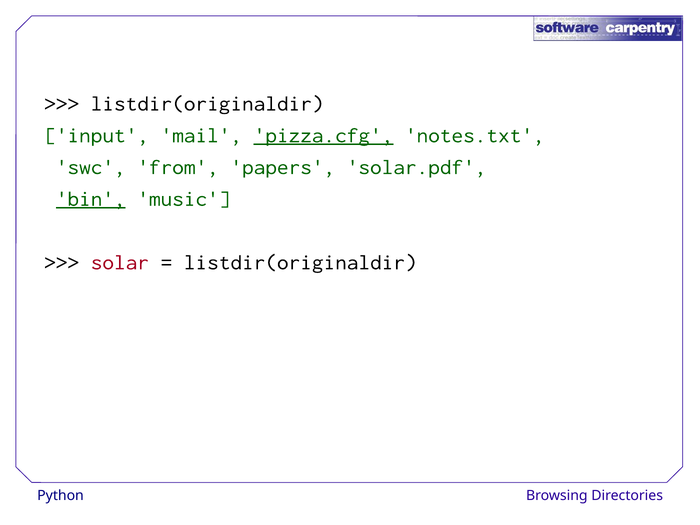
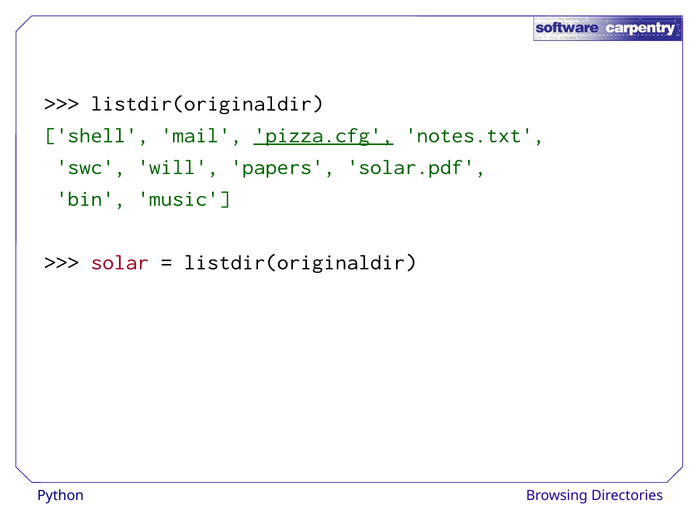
input: input -> shell
from: from -> will
bin underline: present -> none
